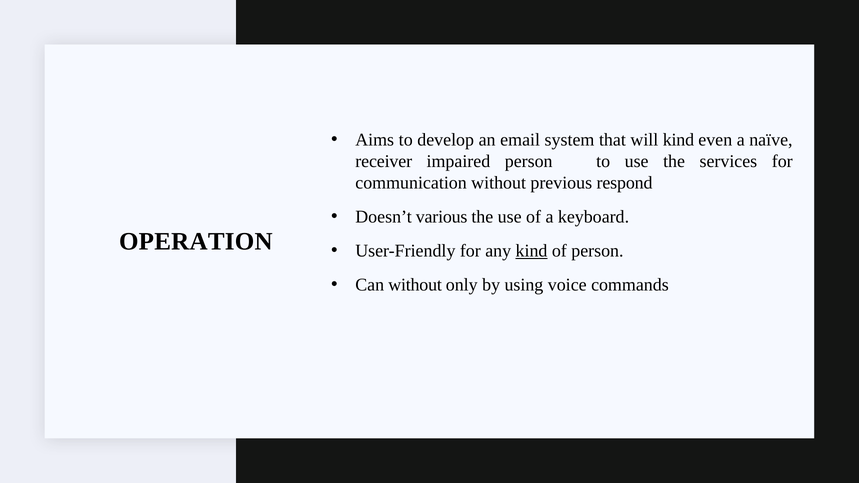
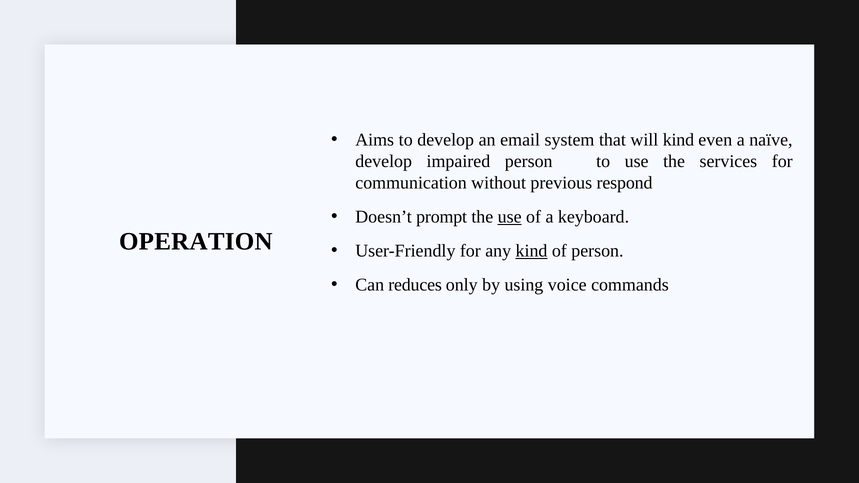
receiver at (384, 161): receiver -> develop
various: various -> prompt
use at (510, 217) underline: none -> present
Can without: without -> reduces
